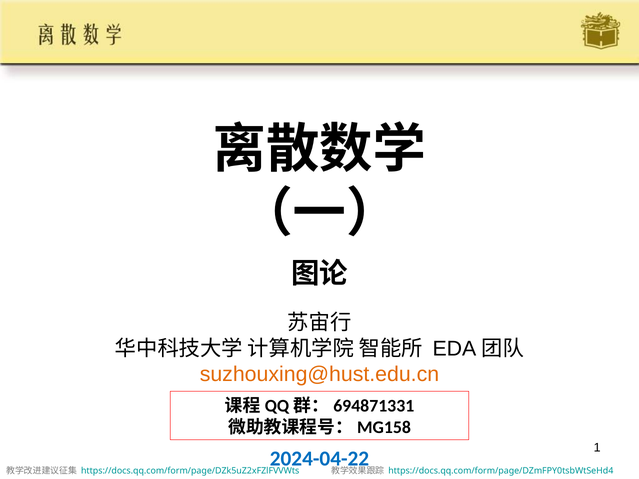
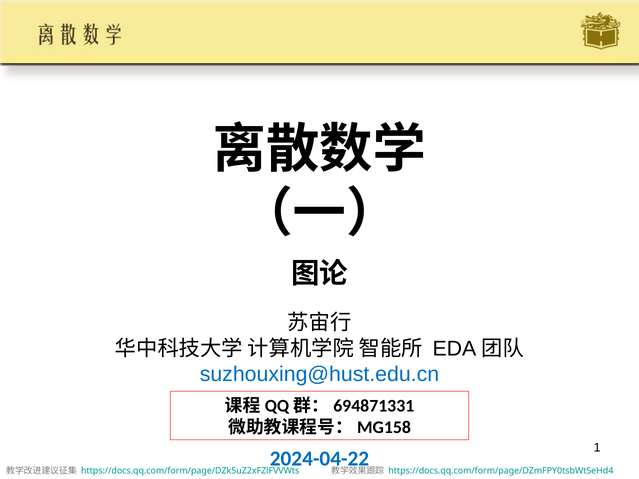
suzhouxing@hust.edu.cn colour: orange -> blue
